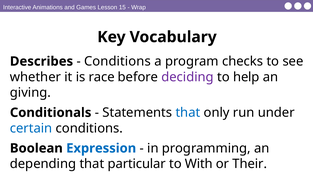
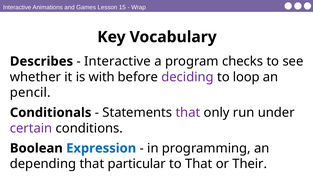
Conditions at (117, 61): Conditions -> Interactive
race: race -> with
help: help -> loop
giving: giving -> pencil
that at (188, 113) colour: blue -> purple
certain colour: blue -> purple
to With: With -> That
